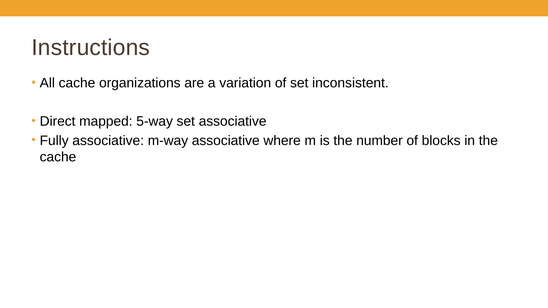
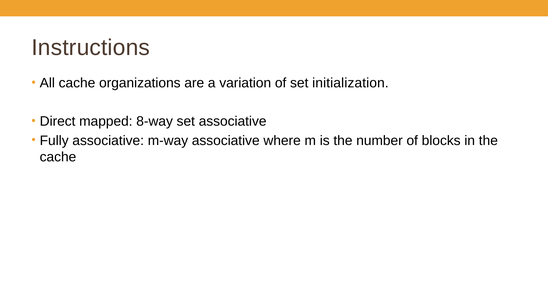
inconsistent: inconsistent -> initialization
5-way: 5-way -> 8-way
